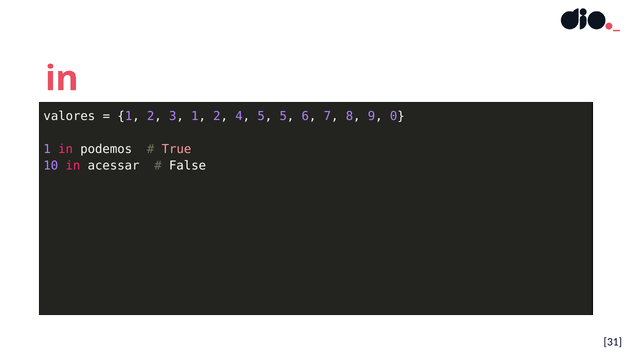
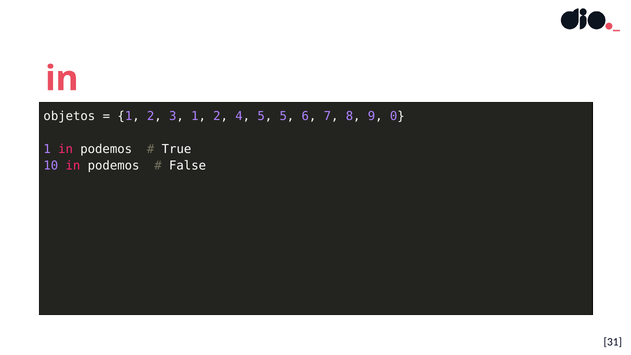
valores: valores -> objetos
True colour: pink -> white
10 in acessar: acessar -> podemos
